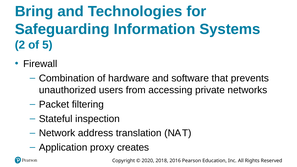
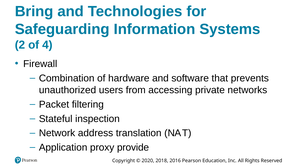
5: 5 -> 4
creates: creates -> provide
